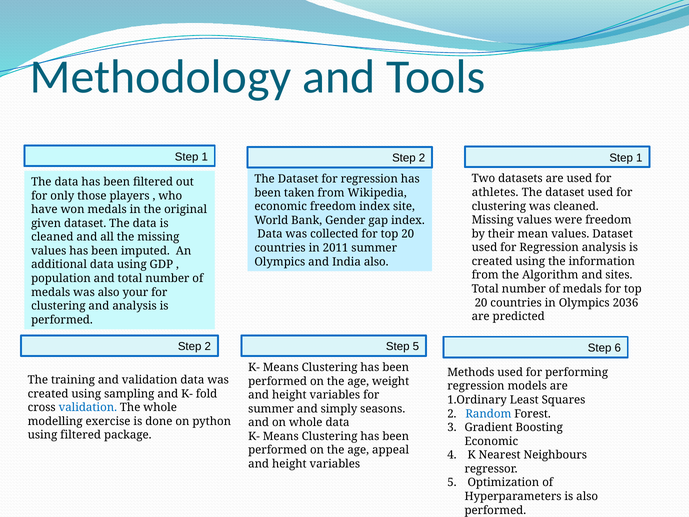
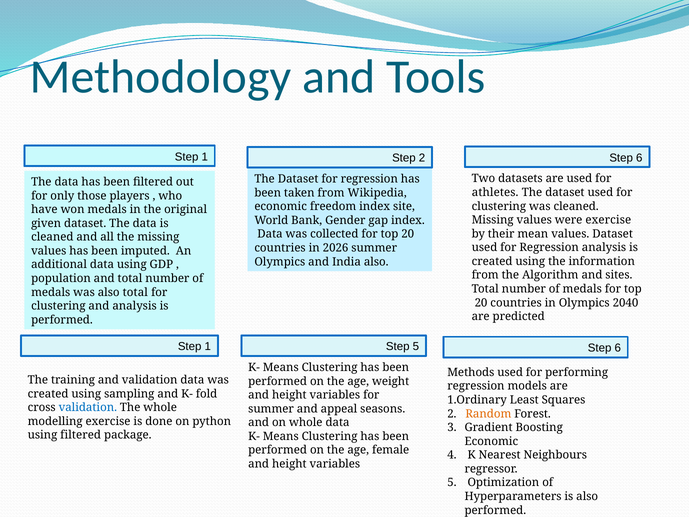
1 at (639, 158): 1 -> 6
were freedom: freedom -> exercise
2011: 2011 -> 2026
also your: your -> total
2036: 2036 -> 2040
2 at (208, 346): 2 -> 1
simply: simply -> appeal
Random colour: blue -> orange
appeal: appeal -> female
